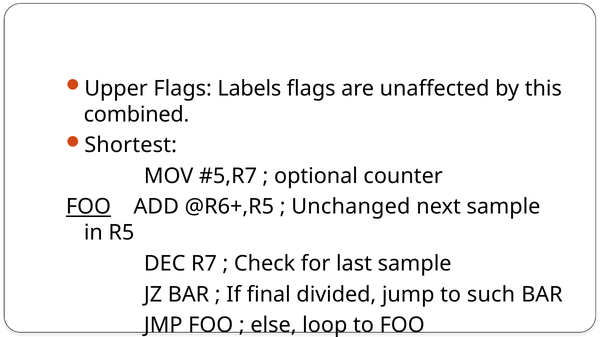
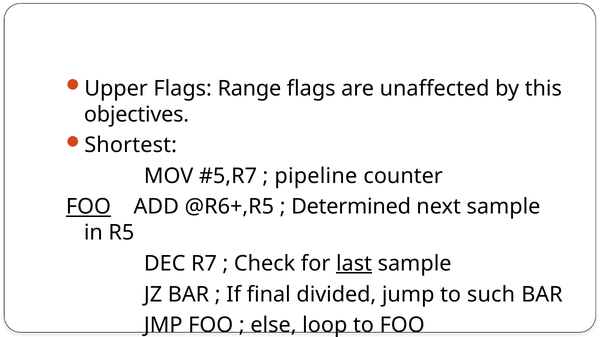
Labels: Labels -> Range
combined: combined -> objectives
optional: optional -> pipeline
Unchanged: Unchanged -> Determined
last underline: none -> present
